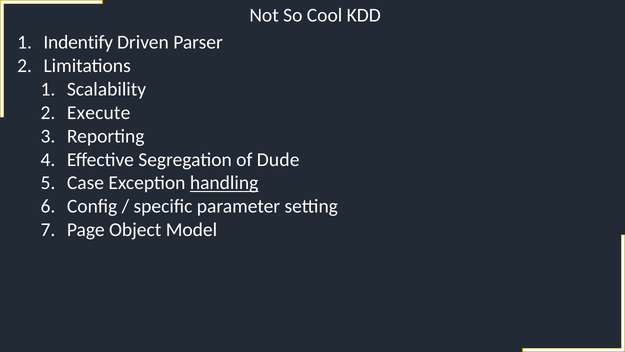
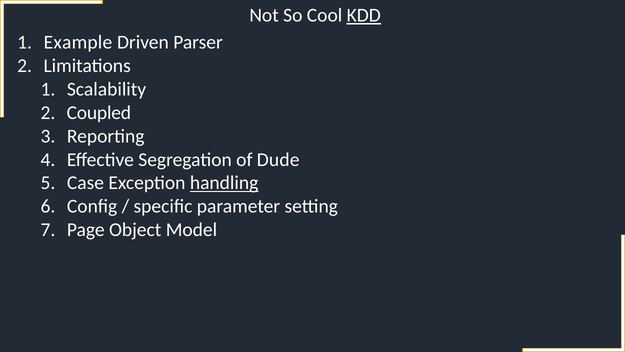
KDD underline: none -> present
Indentify: Indentify -> Example
Execute: Execute -> Coupled
